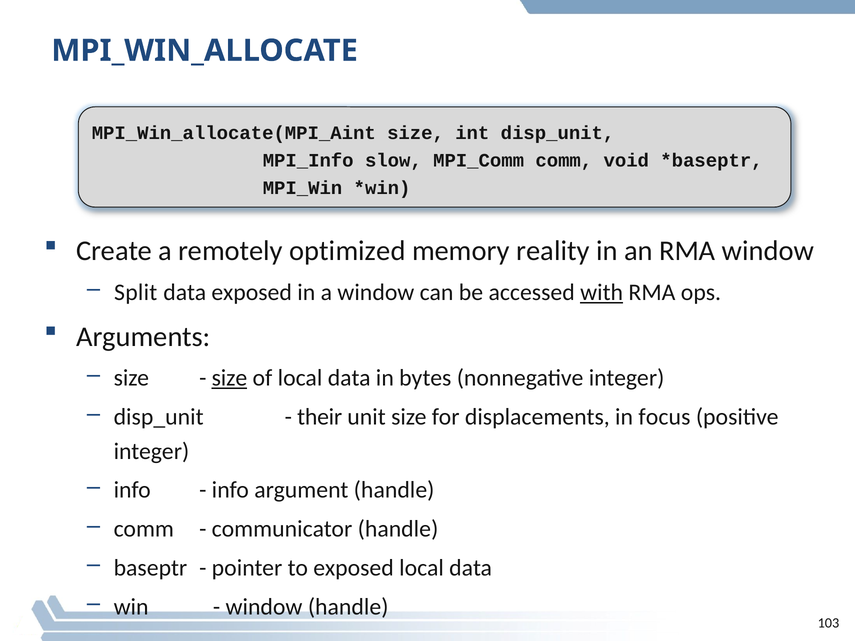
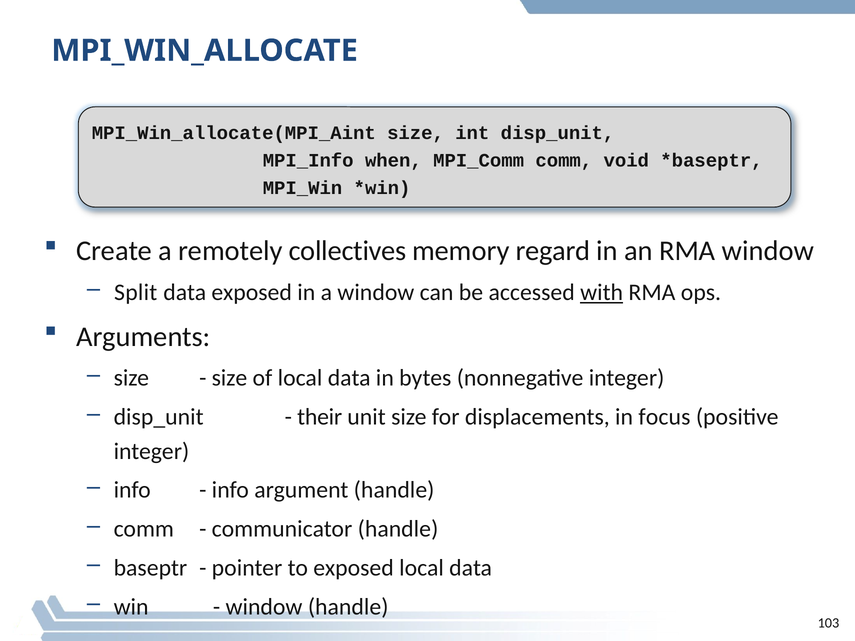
slow: slow -> when
optimized: optimized -> collectives
reality: reality -> regard
size at (229, 378) underline: present -> none
